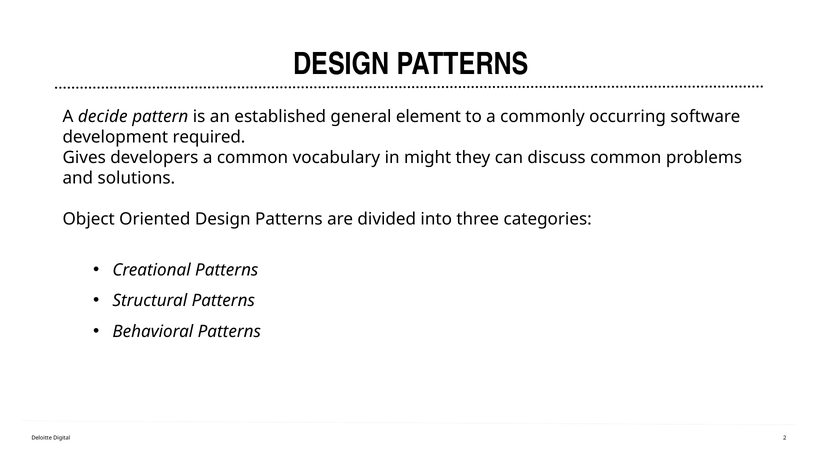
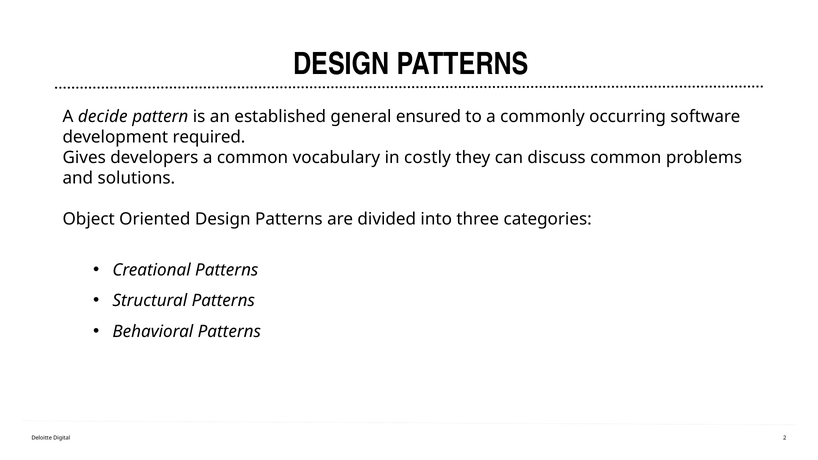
element: element -> ensured
might: might -> costly
